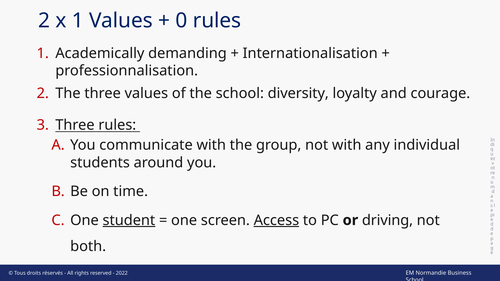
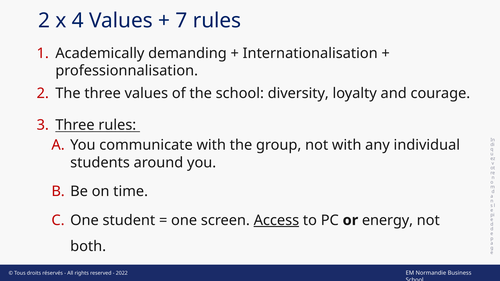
x 1: 1 -> 4
0: 0 -> 7
student underline: present -> none
driving: driving -> energy
